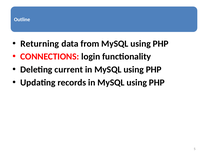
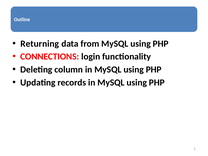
current: current -> column
